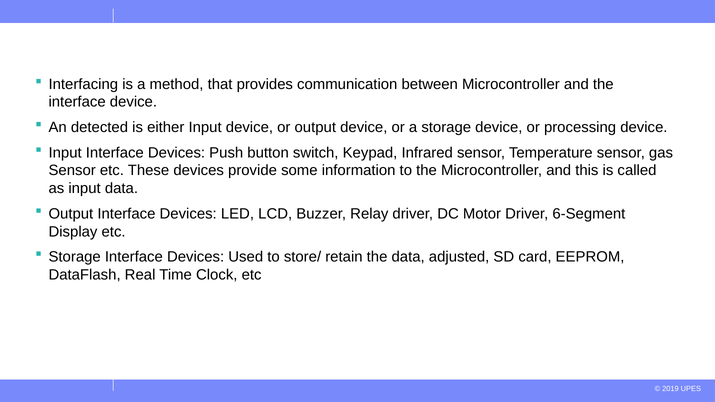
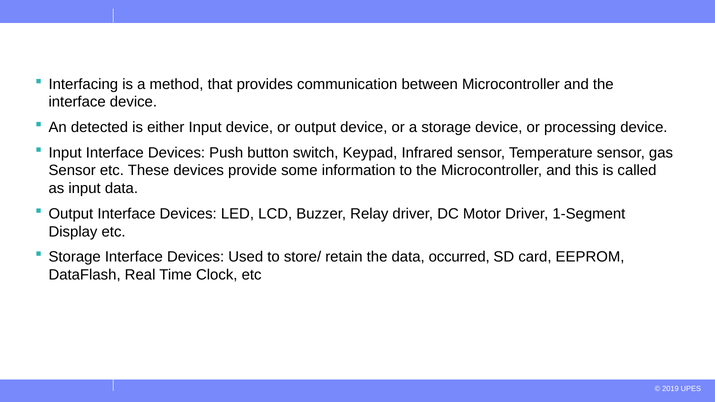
6-Segment: 6-Segment -> 1-Segment
adjusted: adjusted -> occurred
